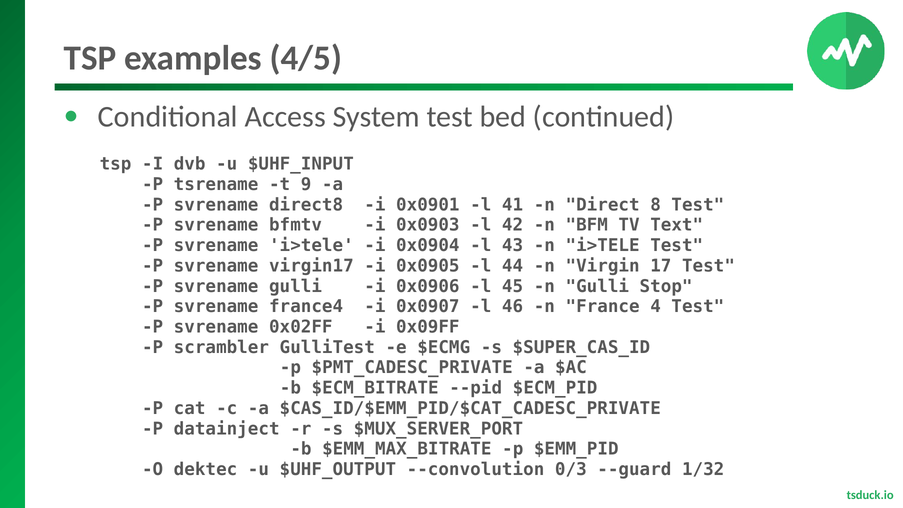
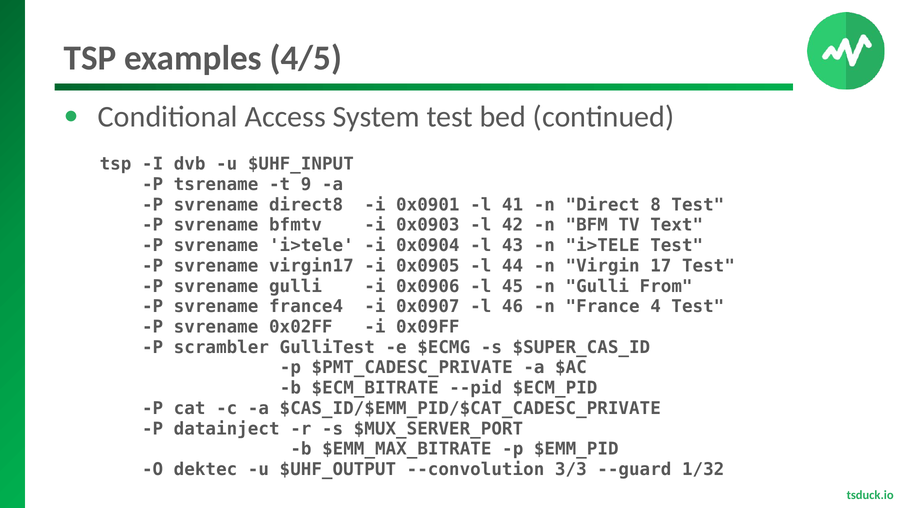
Stop: Stop -> From
0/3: 0/3 -> 3/3
